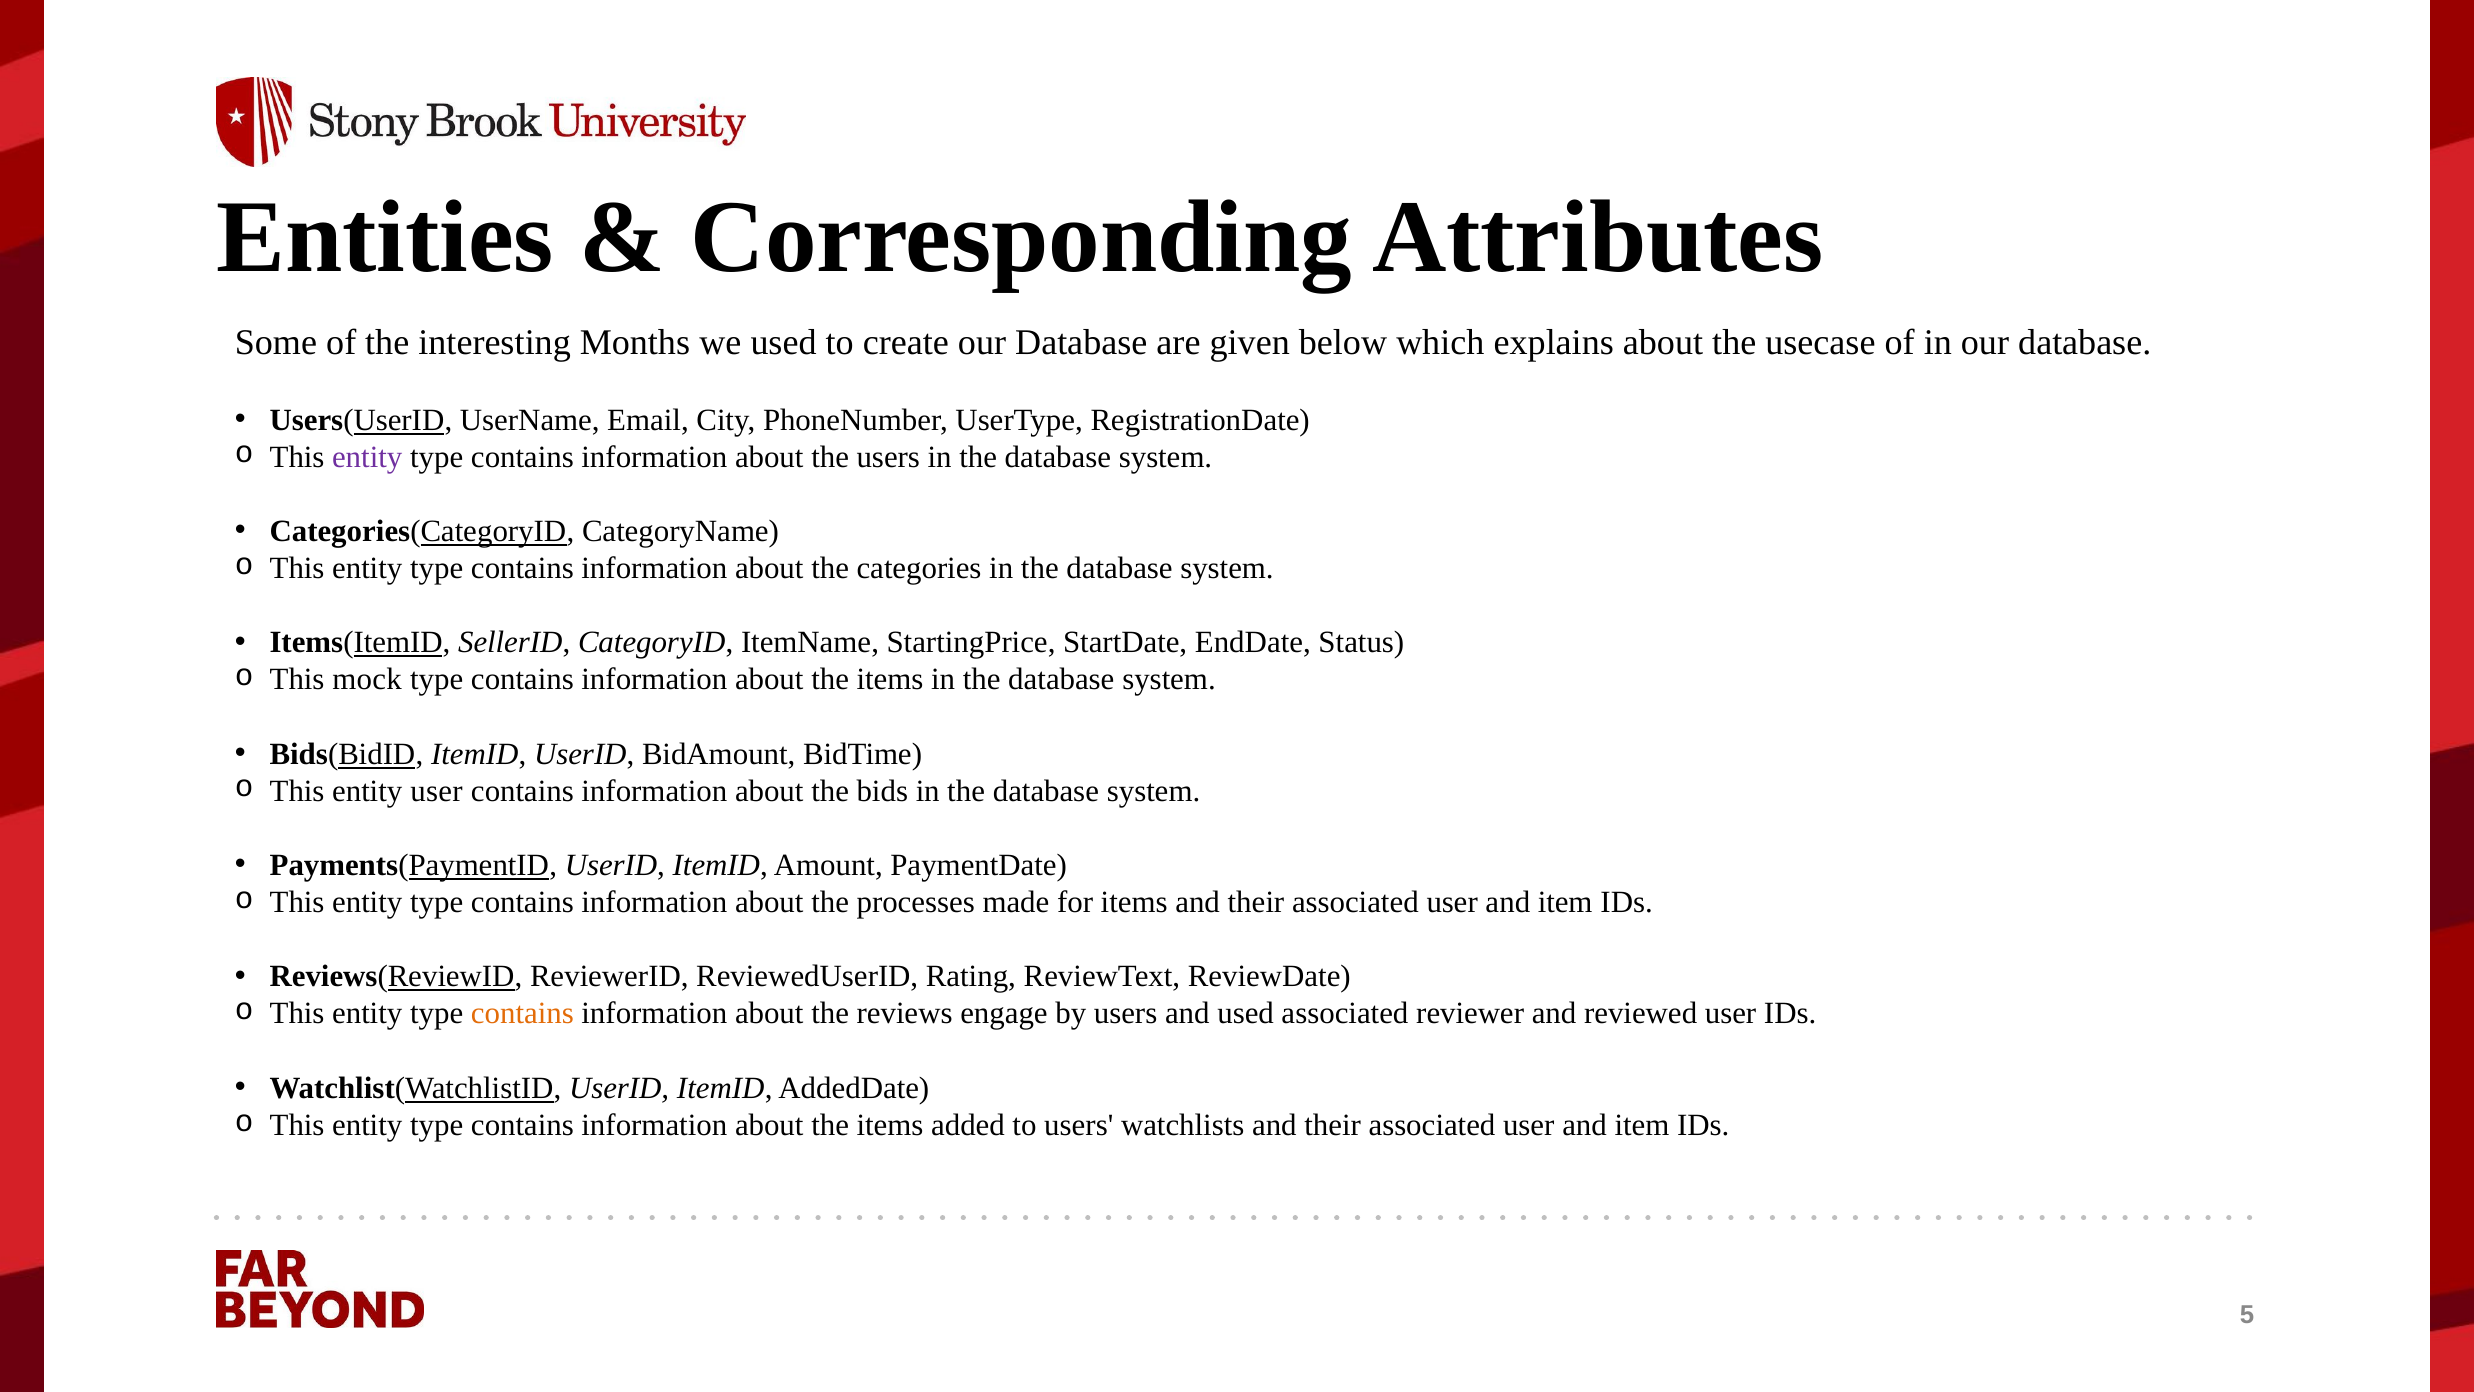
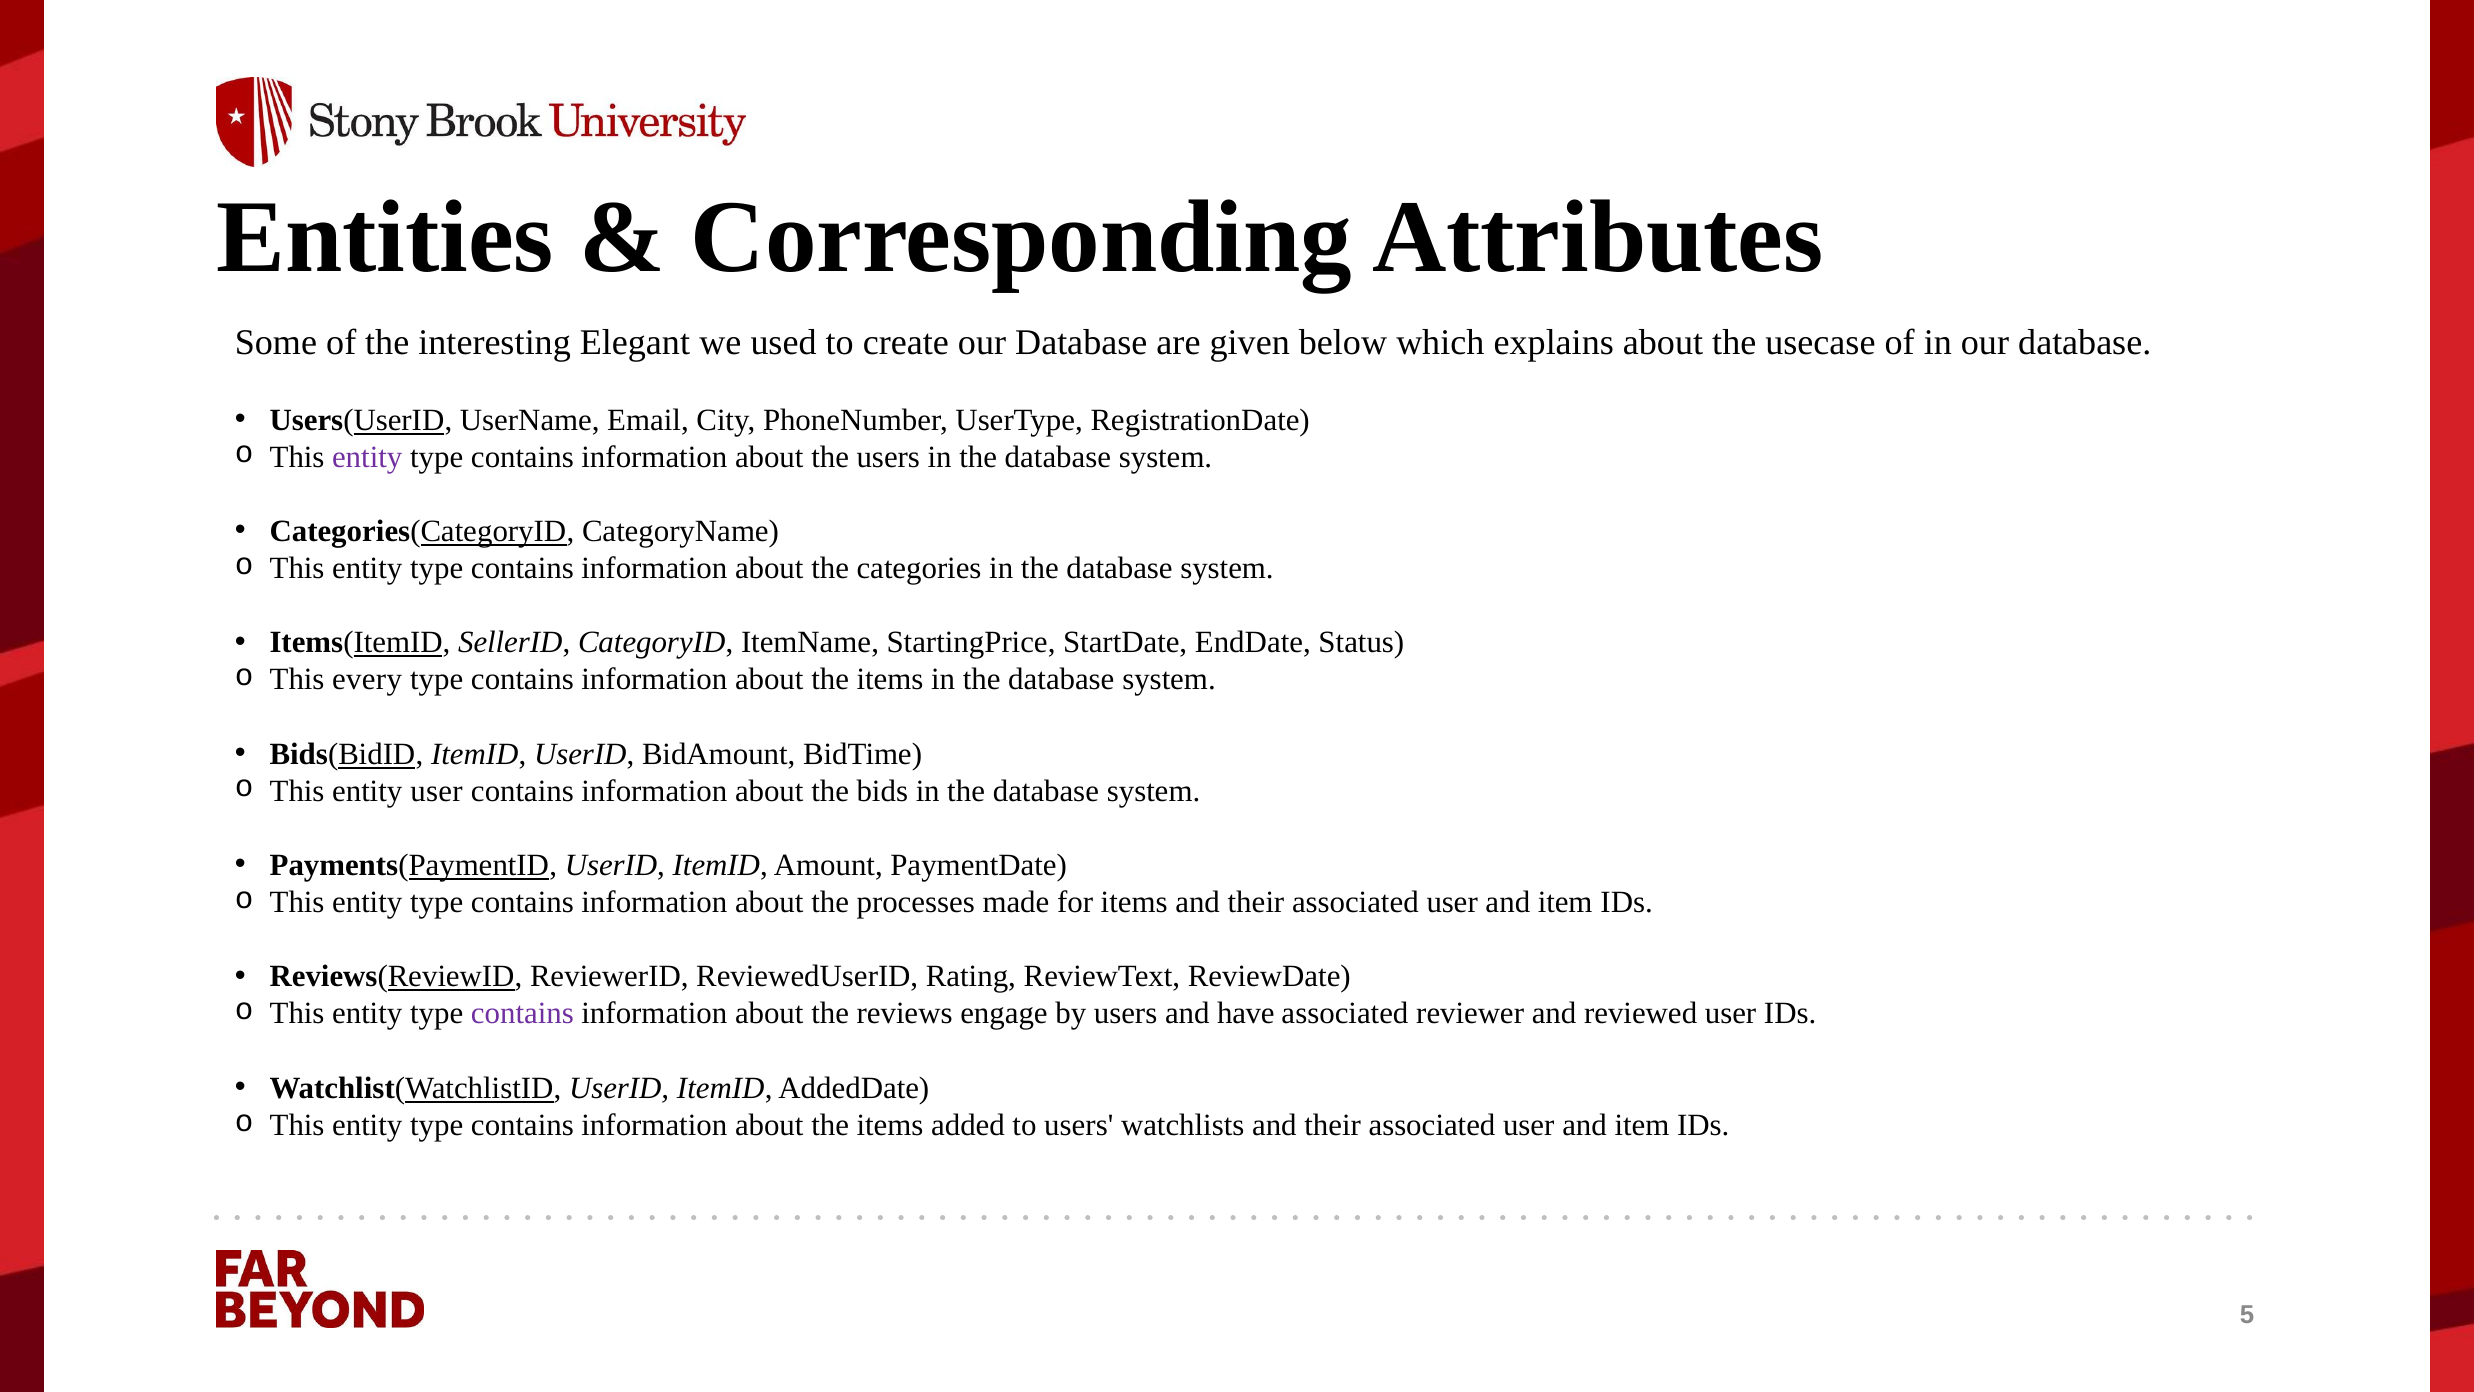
Months: Months -> Elegant
mock: mock -> every
contains at (522, 1013) colour: orange -> purple
and used: used -> have
